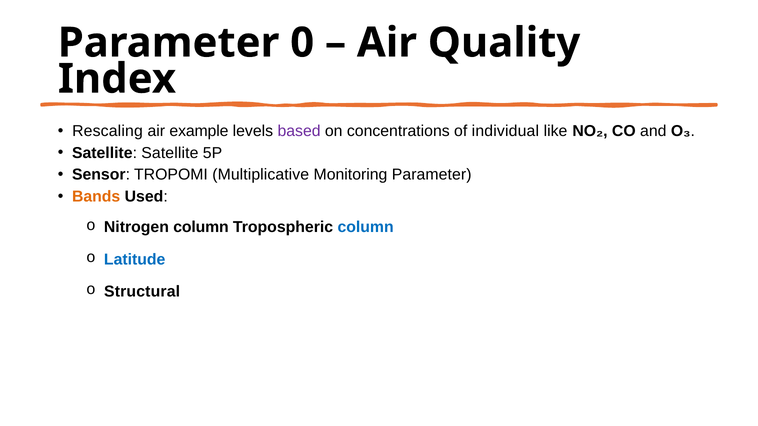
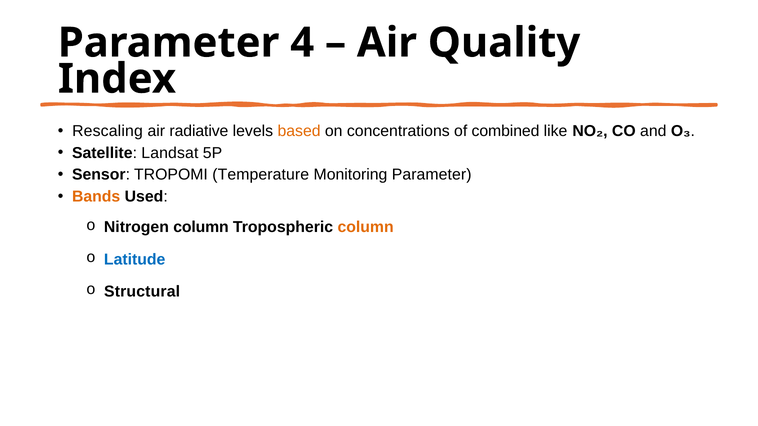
0: 0 -> 4
example: example -> radiative
based colour: purple -> orange
individual: individual -> combined
Satellite Satellite: Satellite -> Landsat
Multiplicative: Multiplicative -> Temperature
column at (366, 227) colour: blue -> orange
